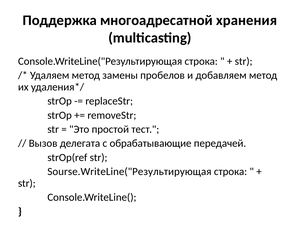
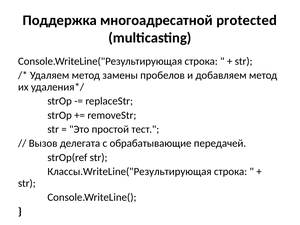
хранения: хранения -> protected
Sourse.WriteLine("Результирующая: Sourse.WriteLine("Результирующая -> Классы.WriteLine("Результирующая
